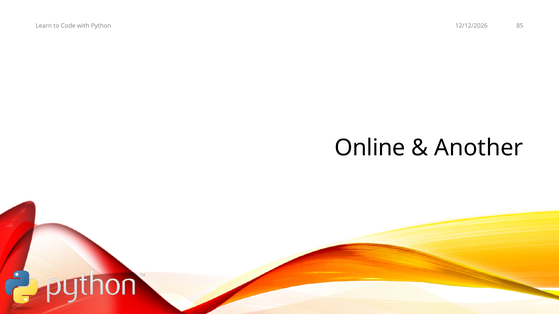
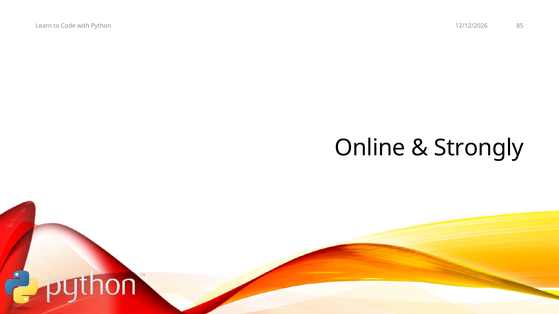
Another: Another -> Strongly
